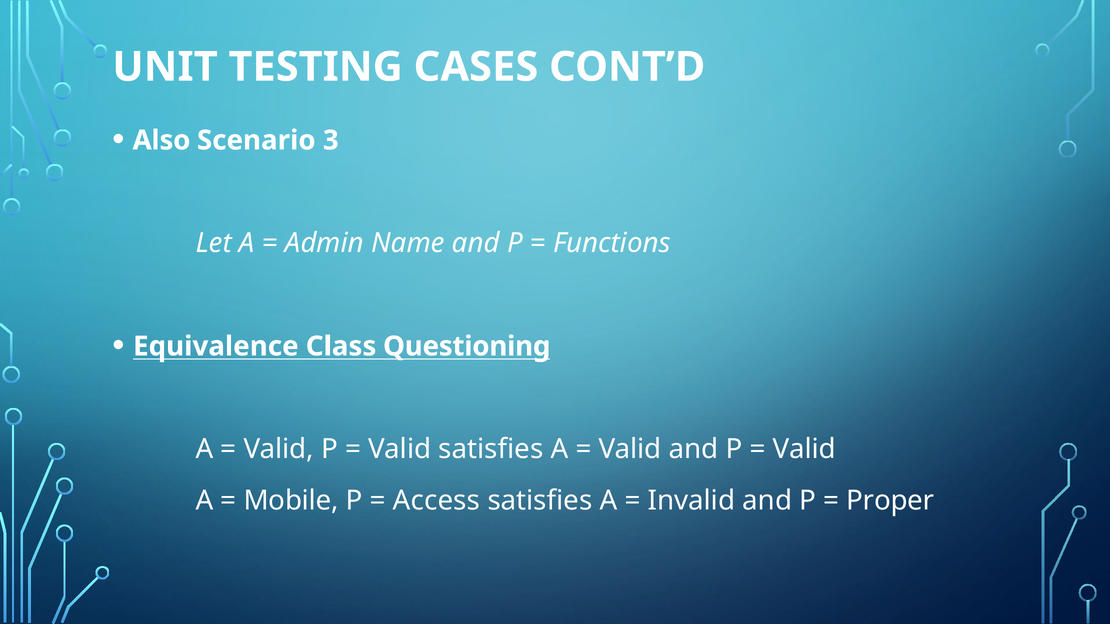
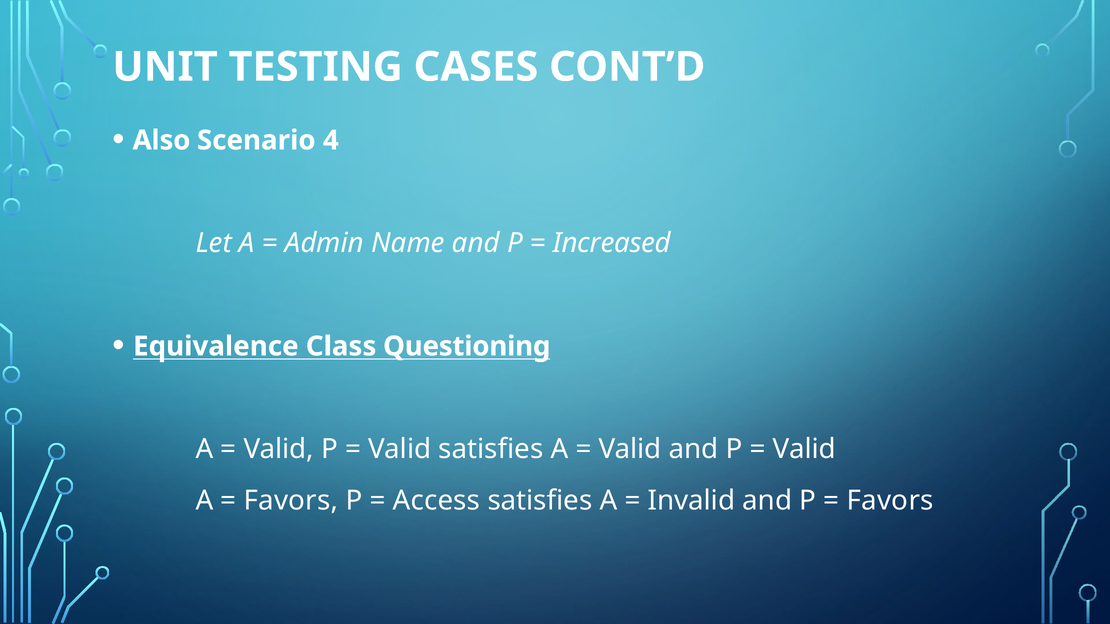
3: 3 -> 4
Functions: Functions -> Increased
Mobile at (291, 501): Mobile -> Favors
Proper at (890, 501): Proper -> Favors
